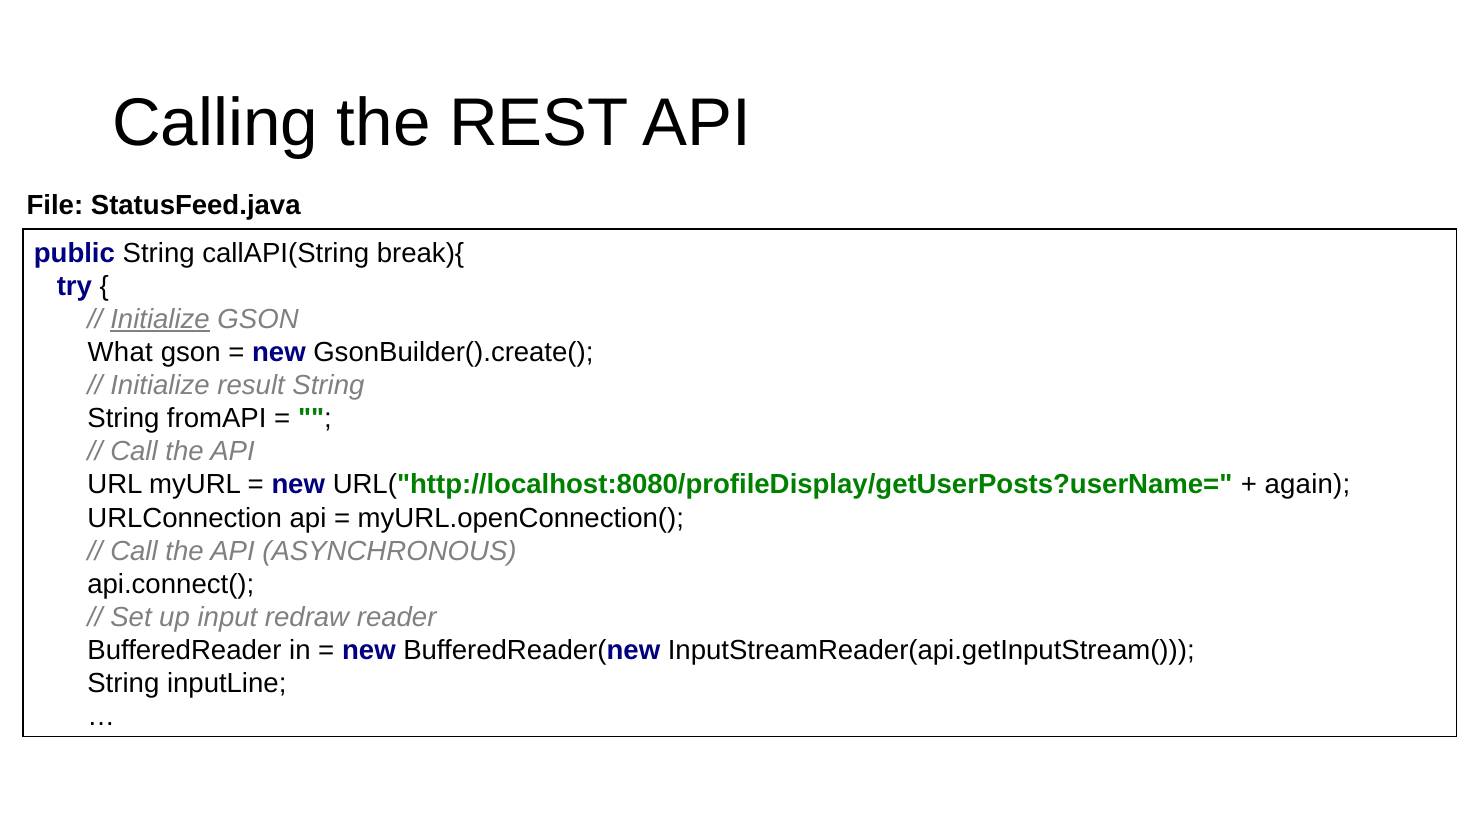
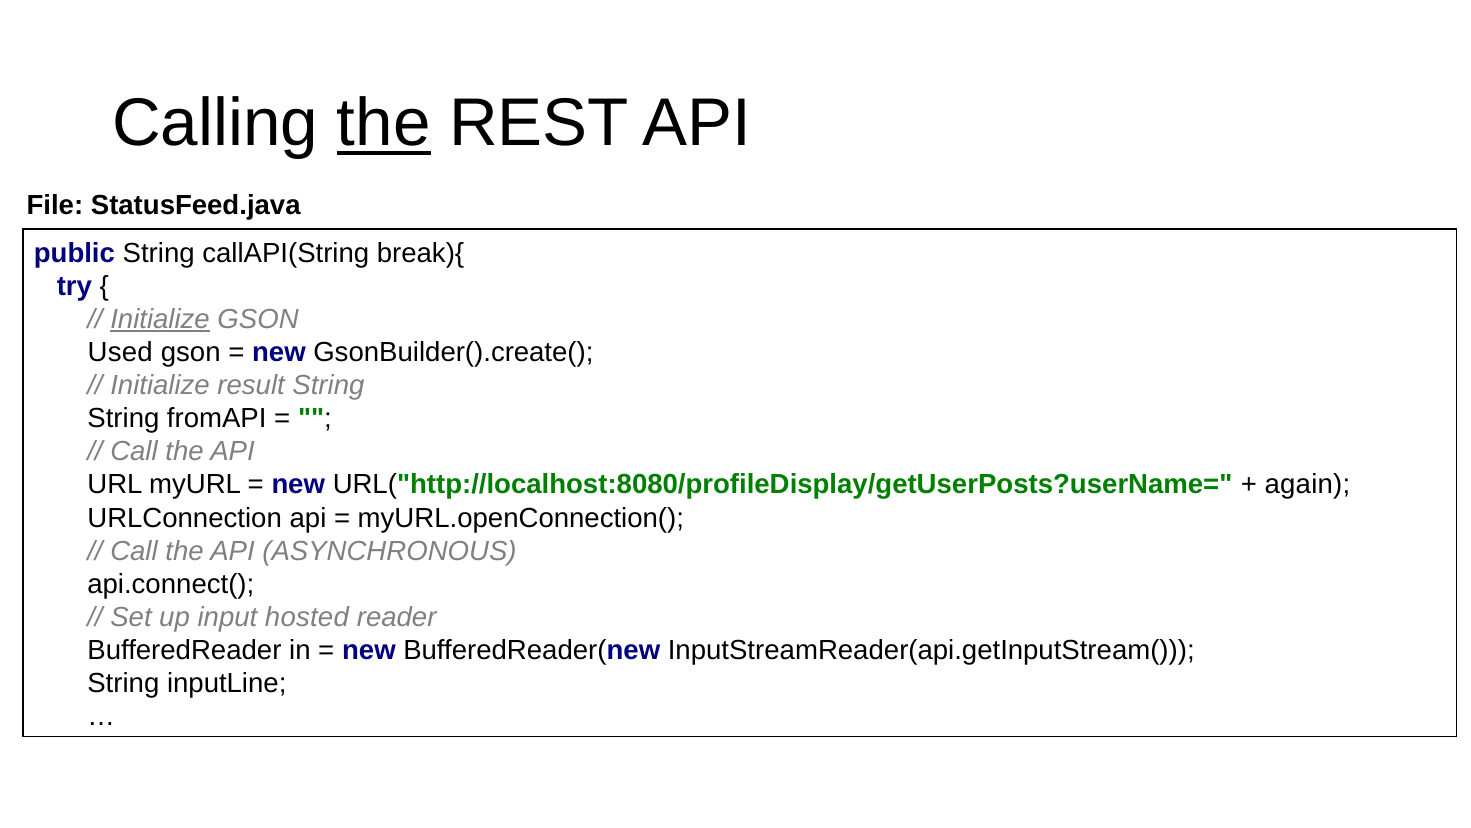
the at (384, 124) underline: none -> present
What: What -> Used
redraw: redraw -> hosted
